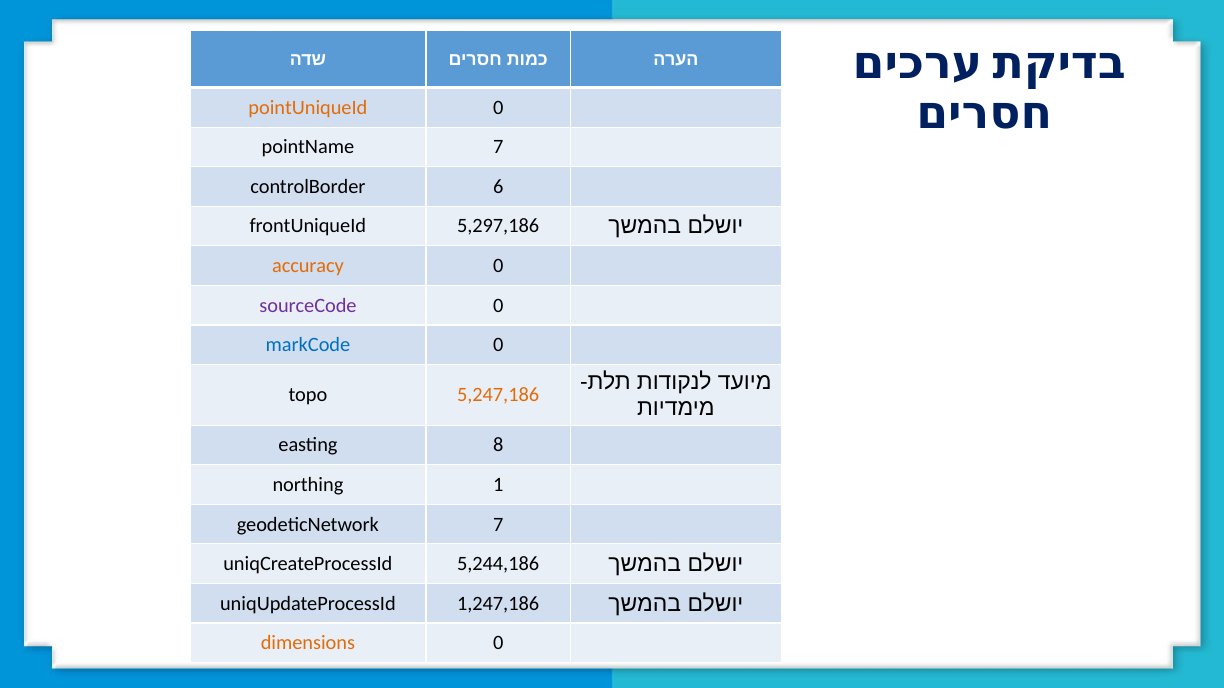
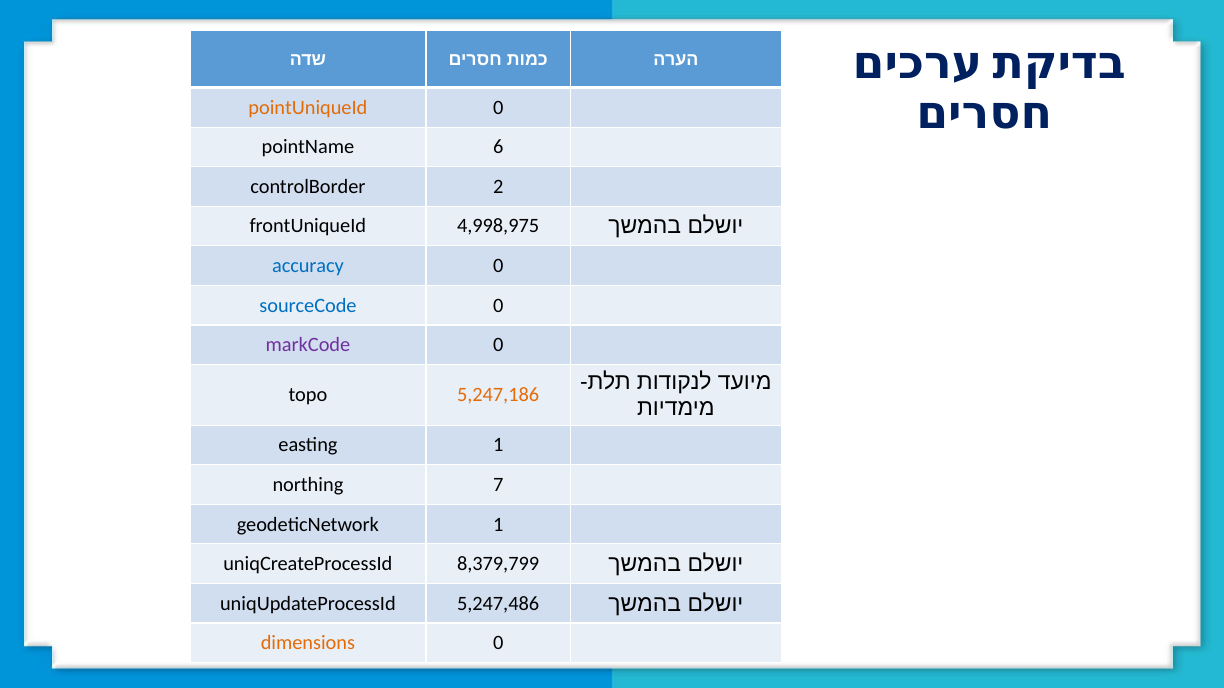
pointName 7: 7 -> 6
6: 6 -> 2
5,297,186: 5,297,186 -> 4,998,975
accuracy colour: orange -> blue
sourceCode colour: purple -> blue
markCode colour: blue -> purple
easting 8: 8 -> 1
1: 1 -> 7
geodeticNetwork 7: 7 -> 1
5,244,186: 5,244,186 -> 8,379,799
1,247,186: 1,247,186 -> 5,247,486
